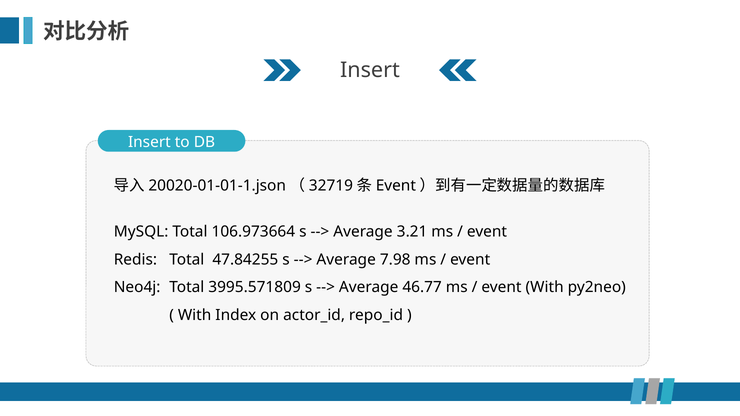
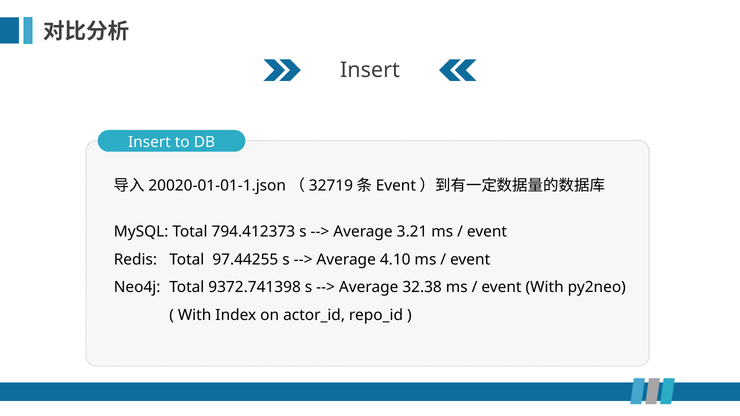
106.973664: 106.973664 -> 794.412373
47.84255: 47.84255 -> 97.44255
7.98: 7.98 -> 4.10
3995.571809: 3995.571809 -> 9372.741398
46.77: 46.77 -> 32.38
